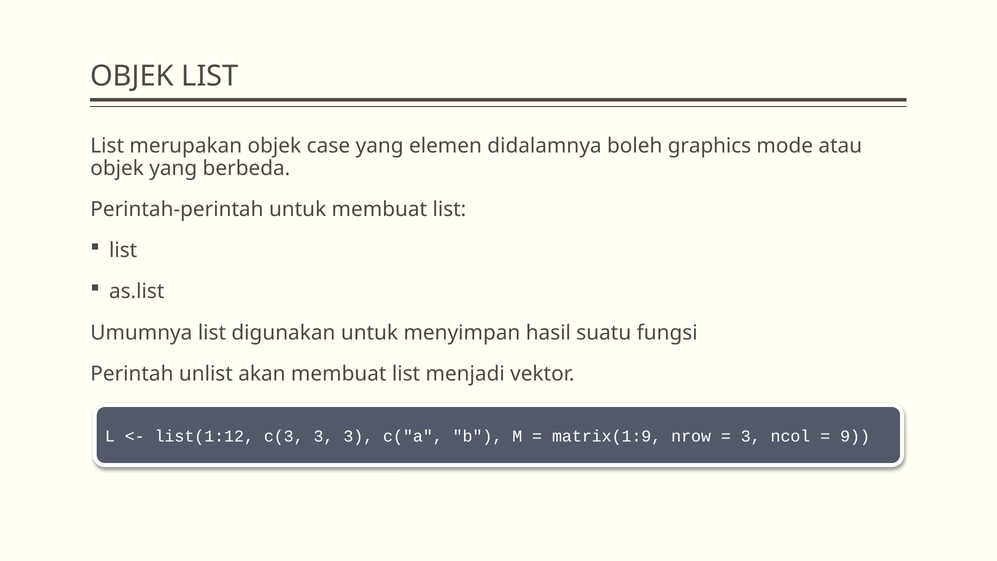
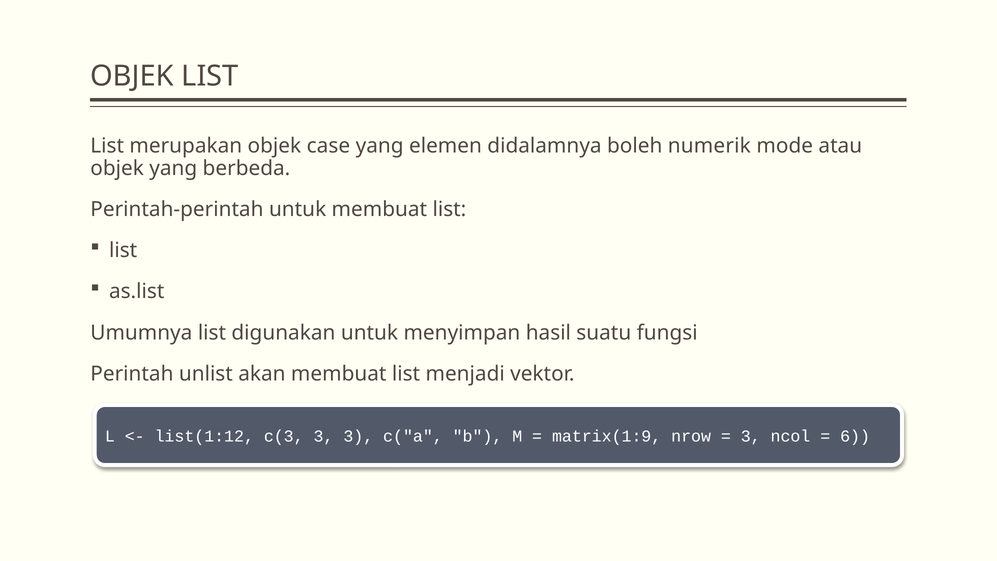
graphics: graphics -> numerik
9: 9 -> 6
